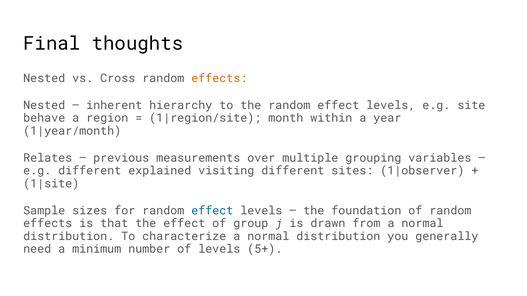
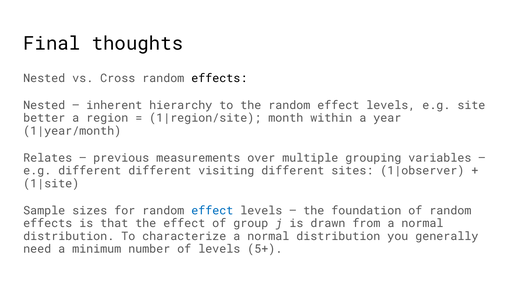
effects at (219, 78) colour: orange -> black
behave: behave -> better
different explained: explained -> different
